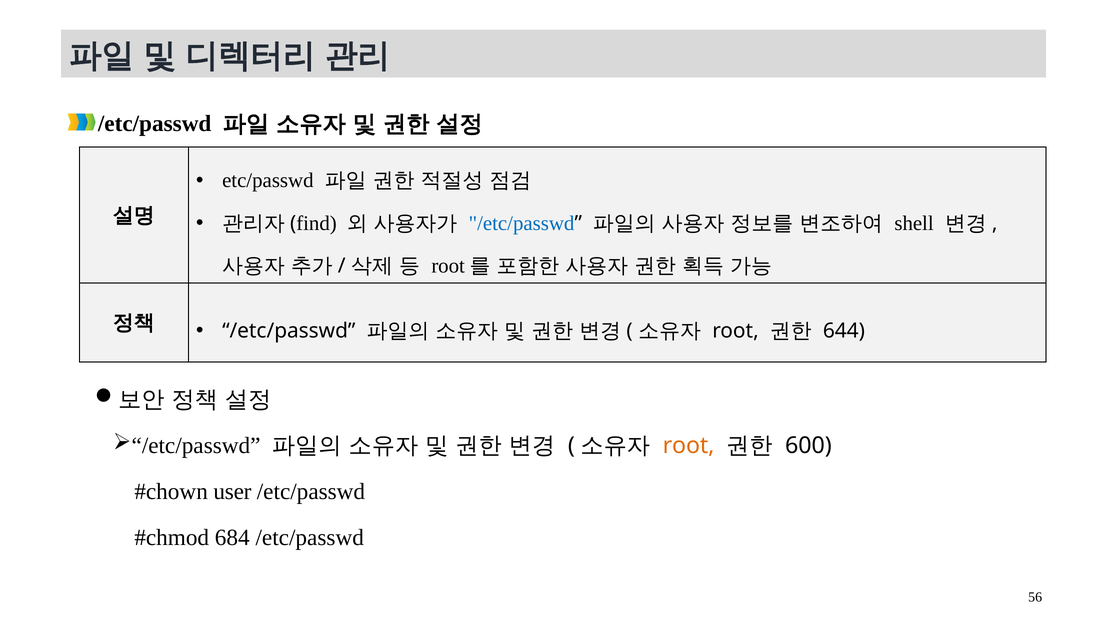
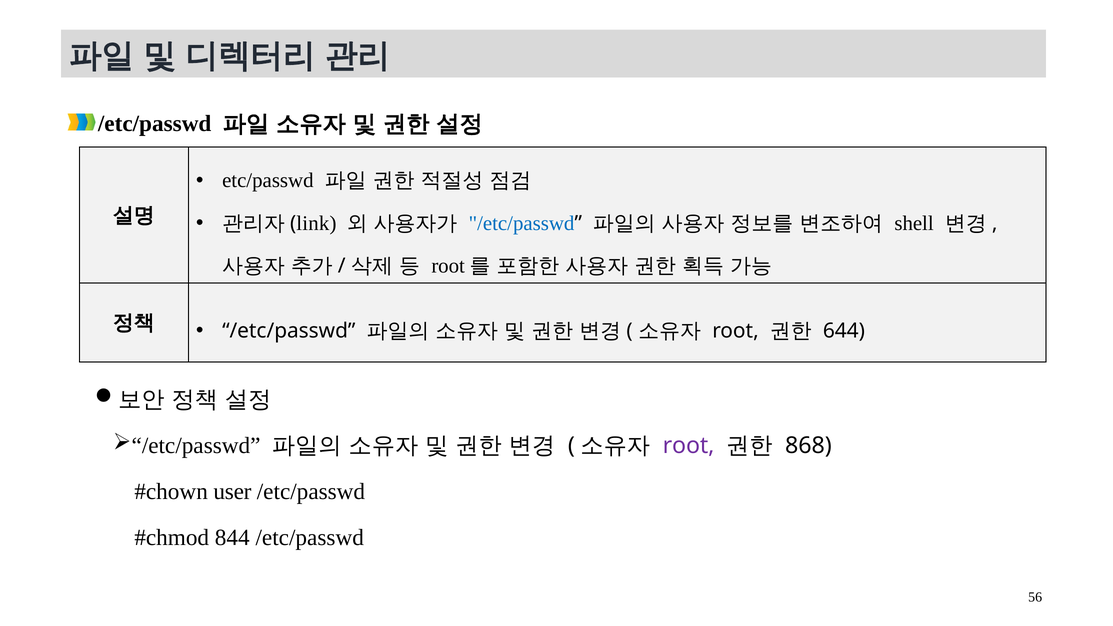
find: find -> link
root at (689, 446) colour: orange -> purple
600: 600 -> 868
684: 684 -> 844
